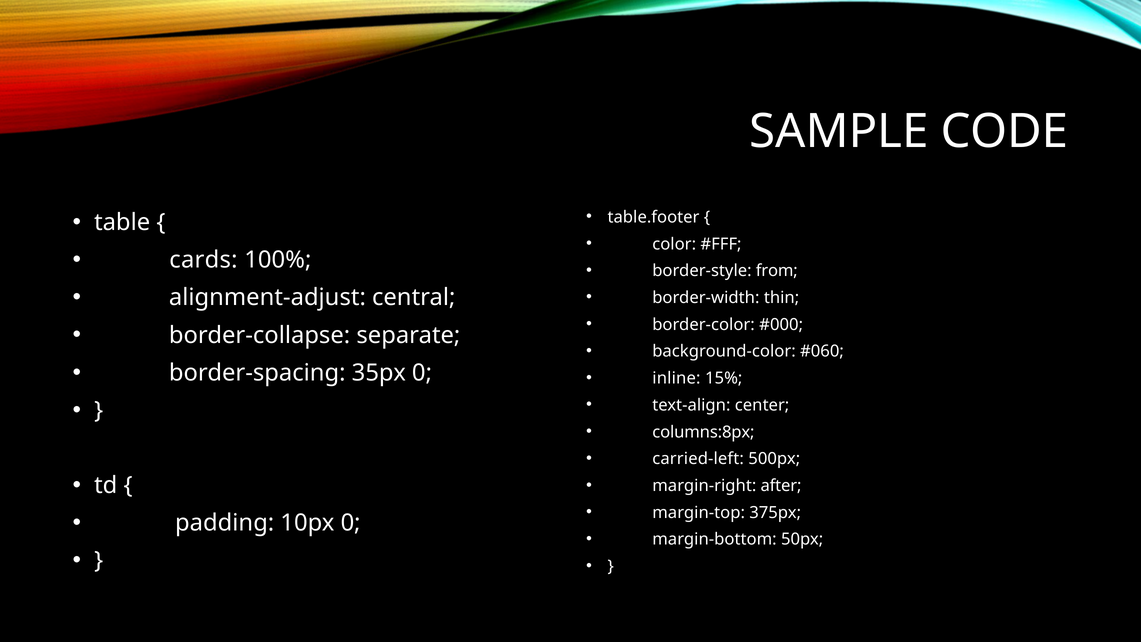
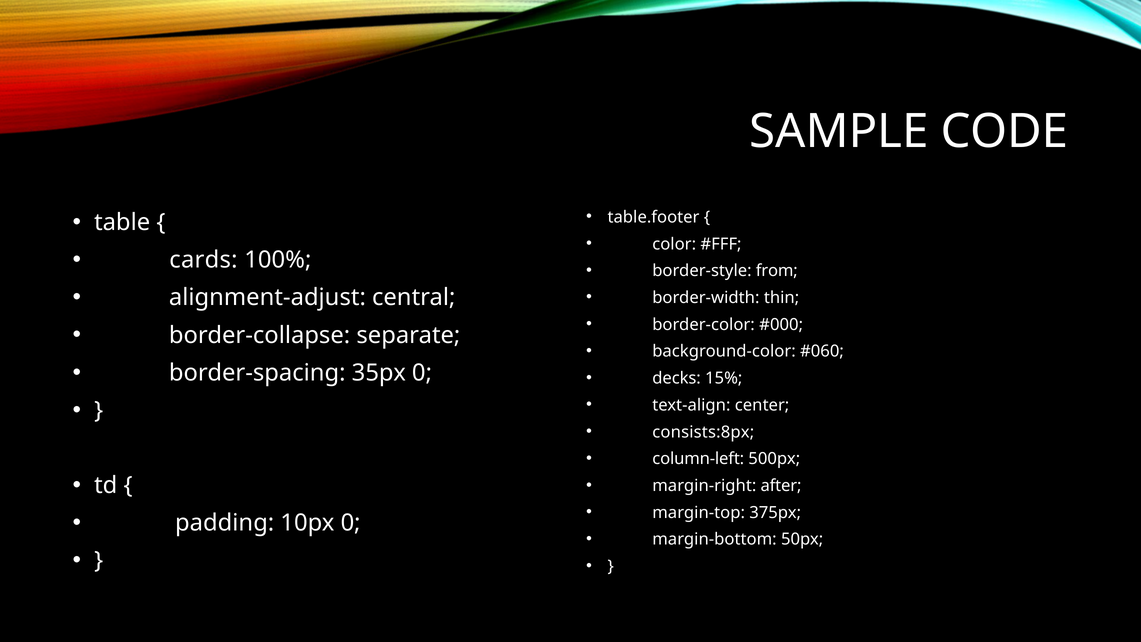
inline: inline -> decks
columns:8px: columns:8px -> consists:8px
carried-left: carried-left -> column-left
